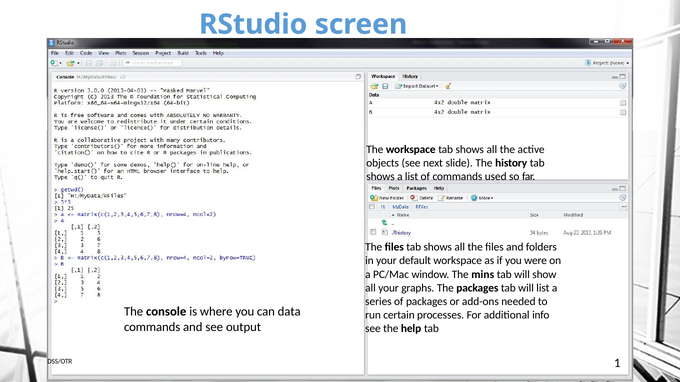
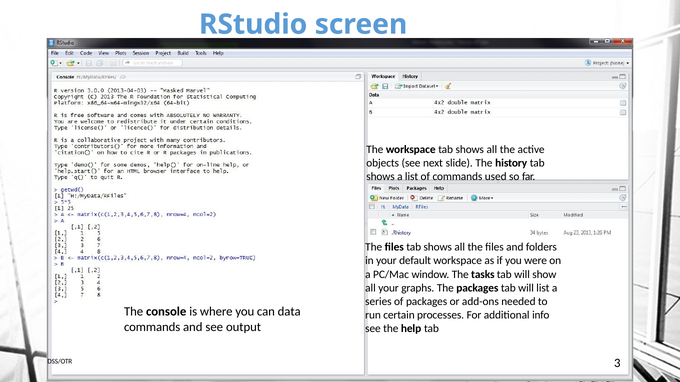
mins: mins -> tasks
1: 1 -> 3
